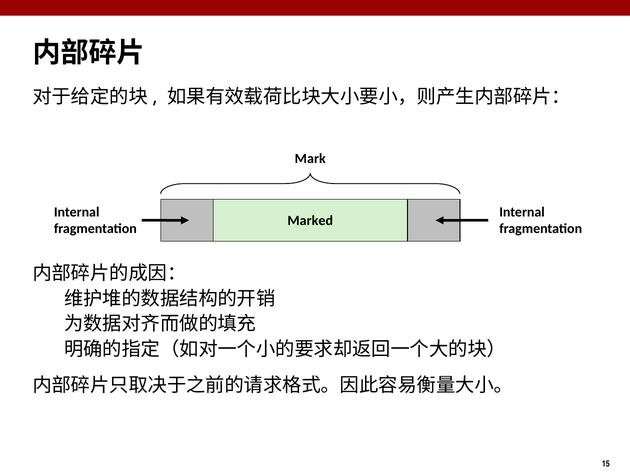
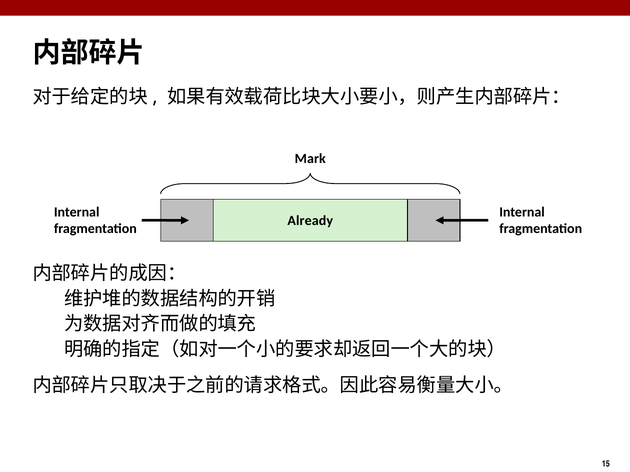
Marked: Marked -> Already
